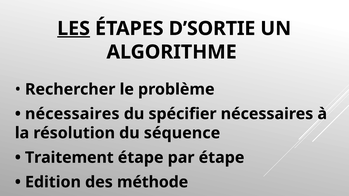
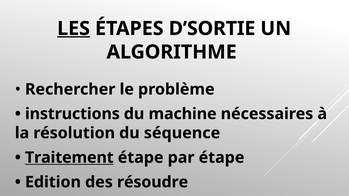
nécessaires at (72, 114): nécessaires -> instructions
spécifier: spécifier -> machine
Traitement underline: none -> present
méthode: méthode -> résoudre
